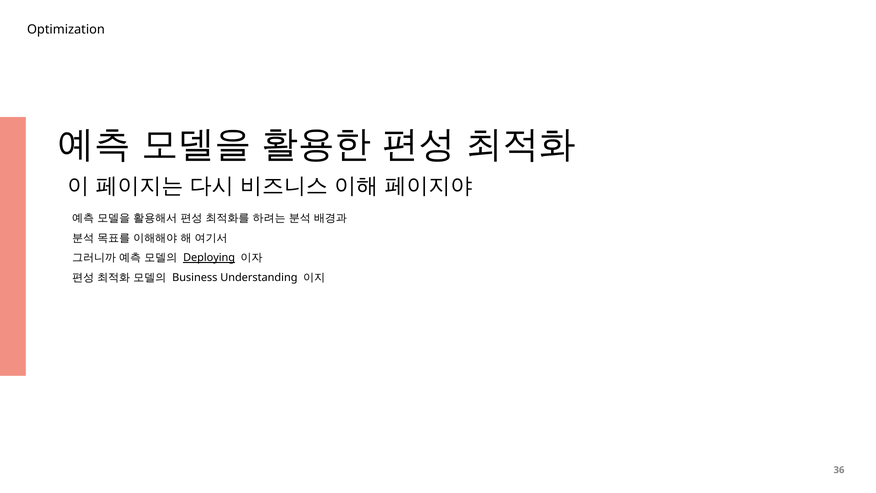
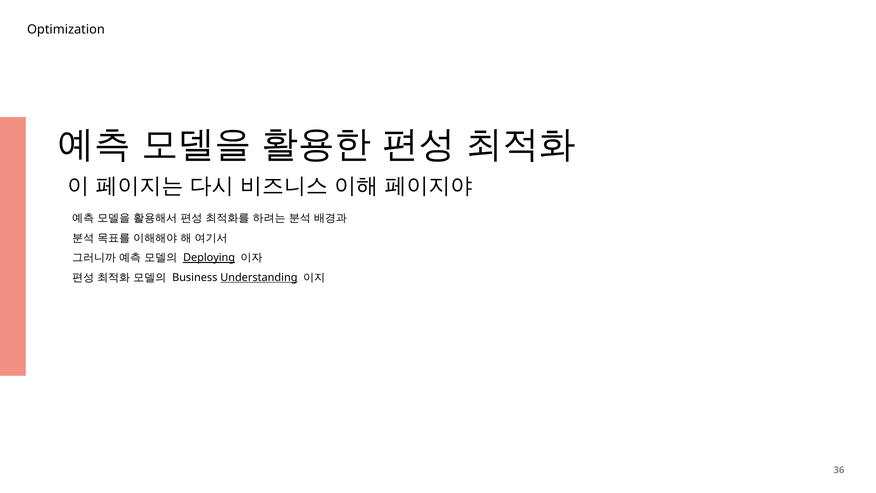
Understanding underline: none -> present
